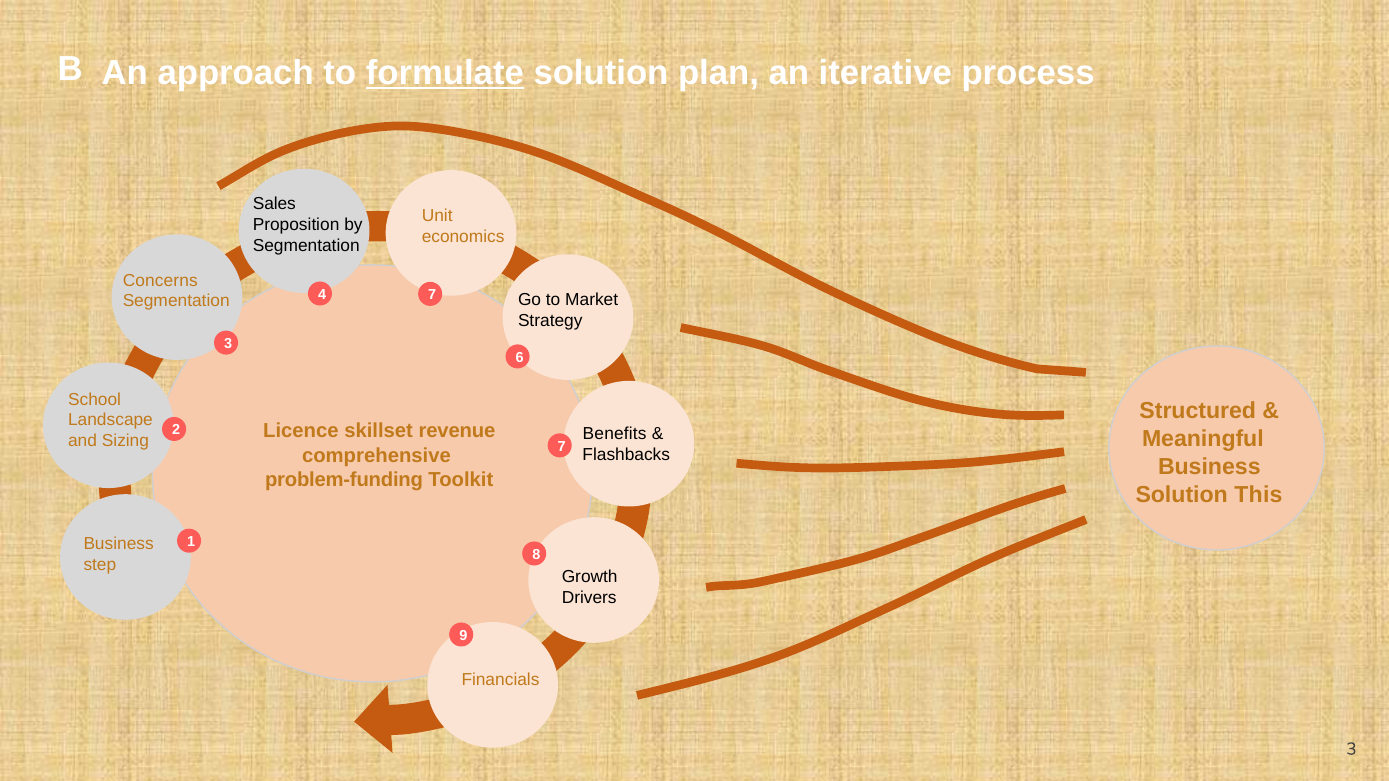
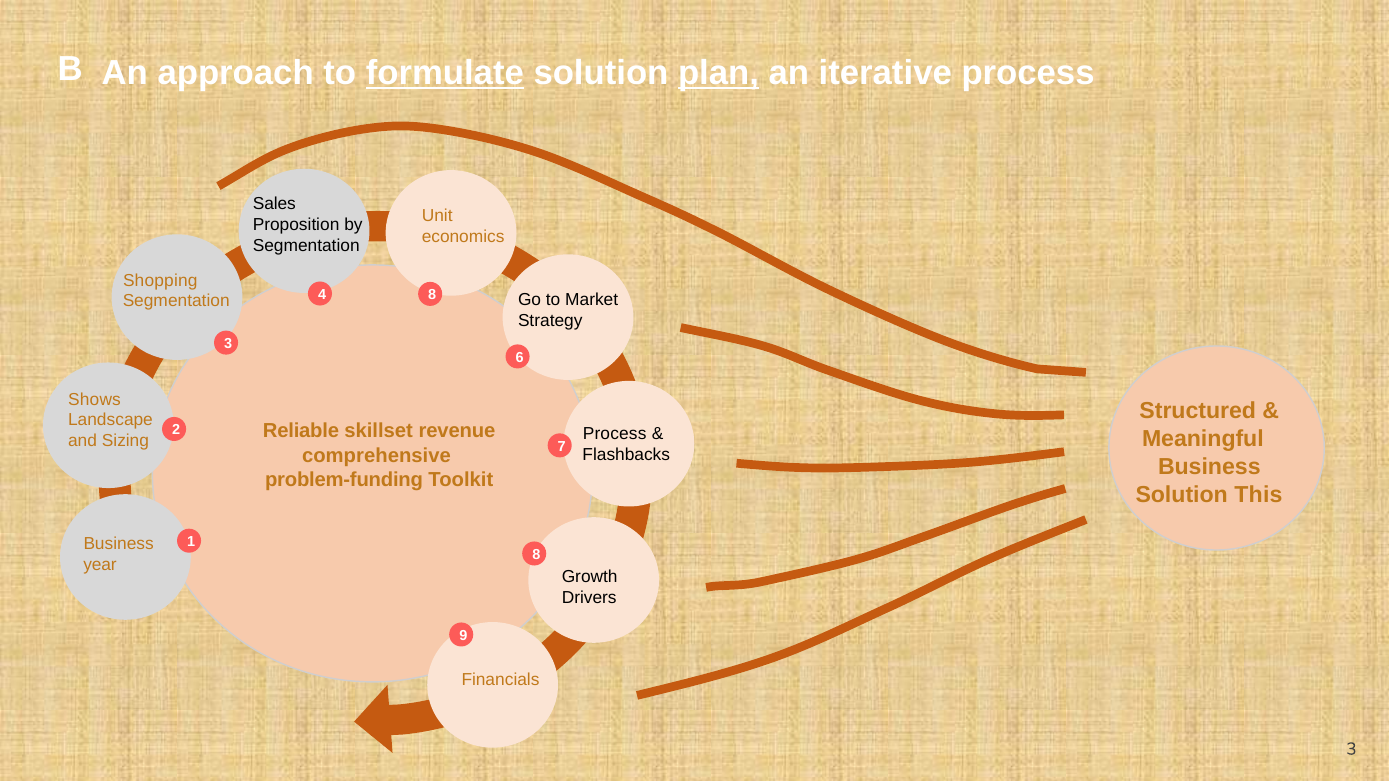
plan underline: none -> present
Concerns: Concerns -> Shopping
4 7: 7 -> 8
School: School -> Shows
Licence: Licence -> Reliable
Benefits at (615, 434): Benefits -> Process
step: step -> year
